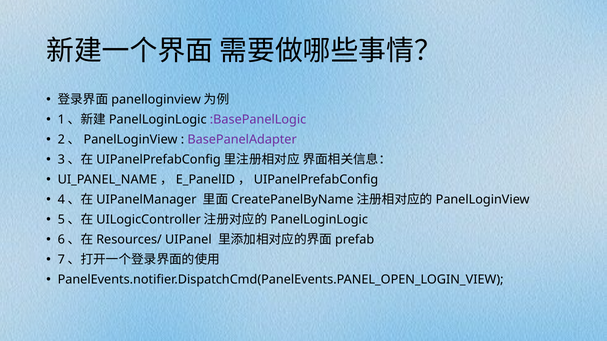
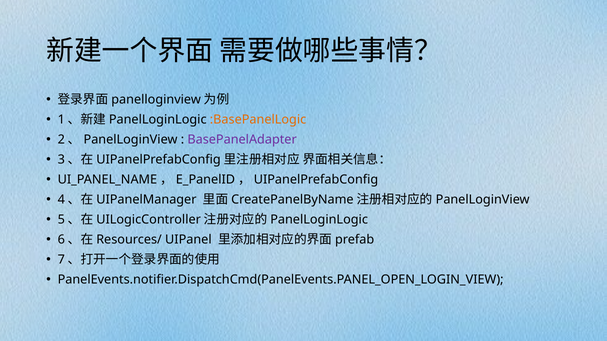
:BasePanelLogic colour: purple -> orange
